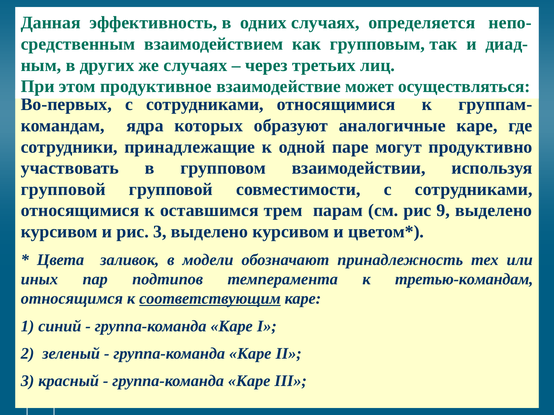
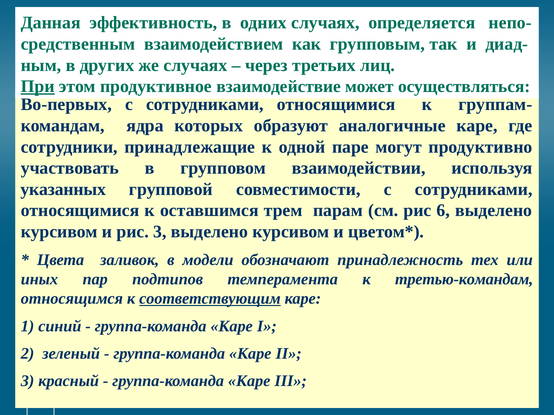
При underline: none -> present
групповой at (63, 189): групповой -> указанных
9: 9 -> 6
